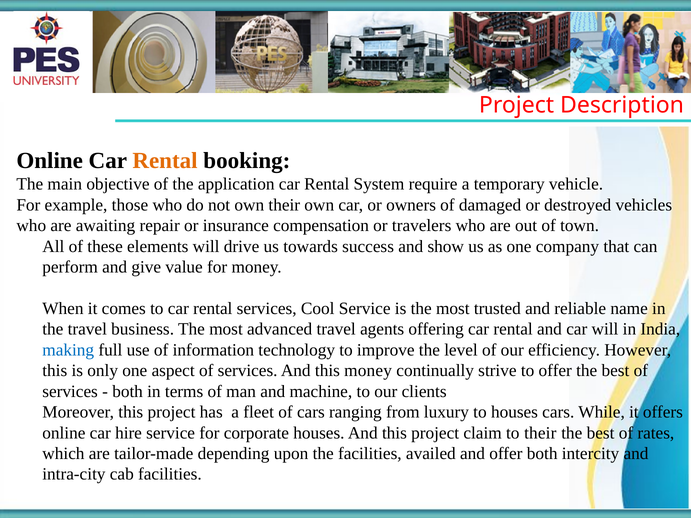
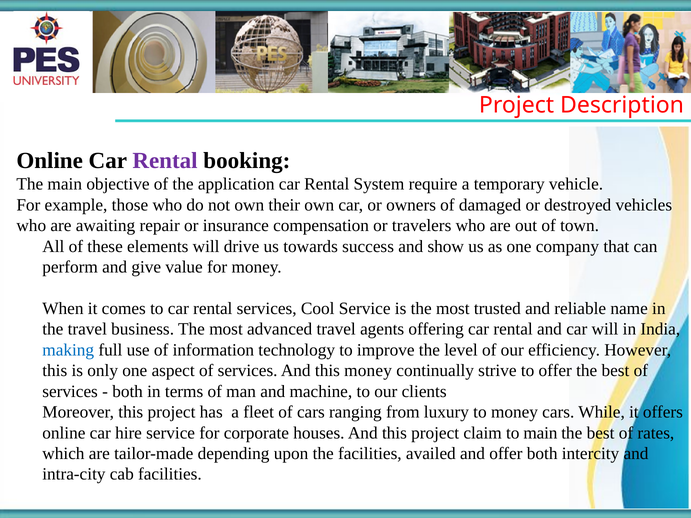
Rental at (165, 161) colour: orange -> purple
to houses: houses -> money
to their: their -> main
